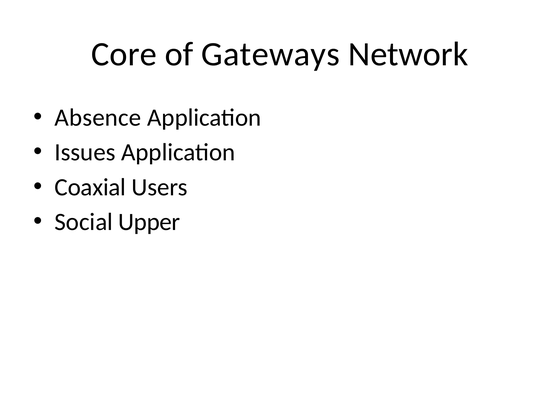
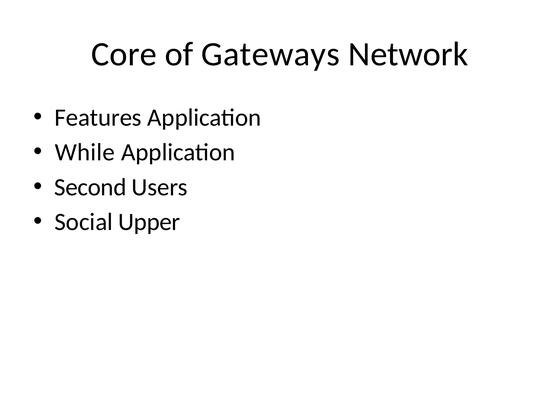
Absence: Absence -> Features
Issues: Issues -> While
Coaxial: Coaxial -> Second
